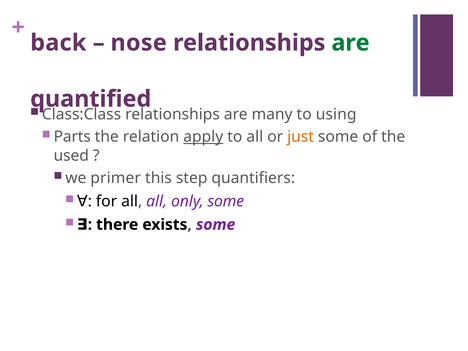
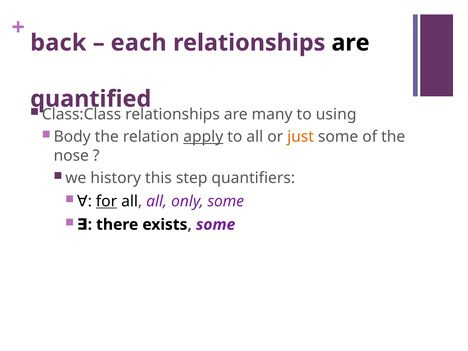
nose: nose -> each
are at (351, 43) colour: green -> black
Parts: Parts -> Body
used: used -> nose
primer: primer -> history
for underline: none -> present
